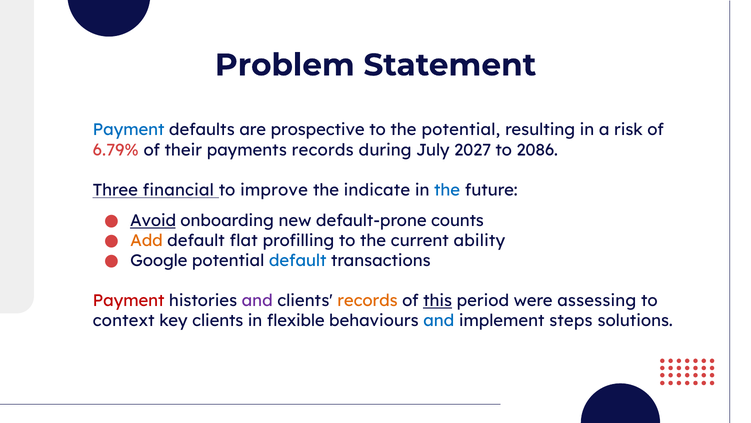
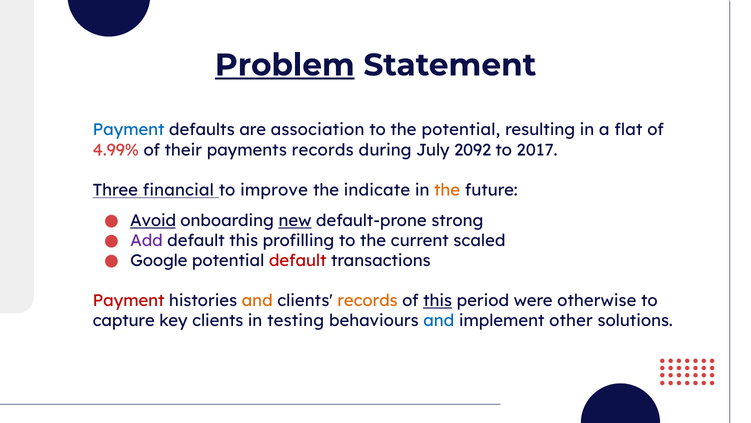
Problem underline: none -> present
prospective: prospective -> association
risk: risk -> flat
6.79%: 6.79% -> 4.99%
2027: 2027 -> 2092
2086: 2086 -> 2017
the at (447, 190) colour: blue -> orange
new underline: none -> present
counts: counts -> strong
Add colour: orange -> purple
default flat: flat -> this
ability: ability -> scaled
default at (298, 260) colour: blue -> red
and at (257, 300) colour: purple -> orange
assessing: assessing -> otherwise
context: context -> capture
flexible: flexible -> testing
steps: steps -> other
